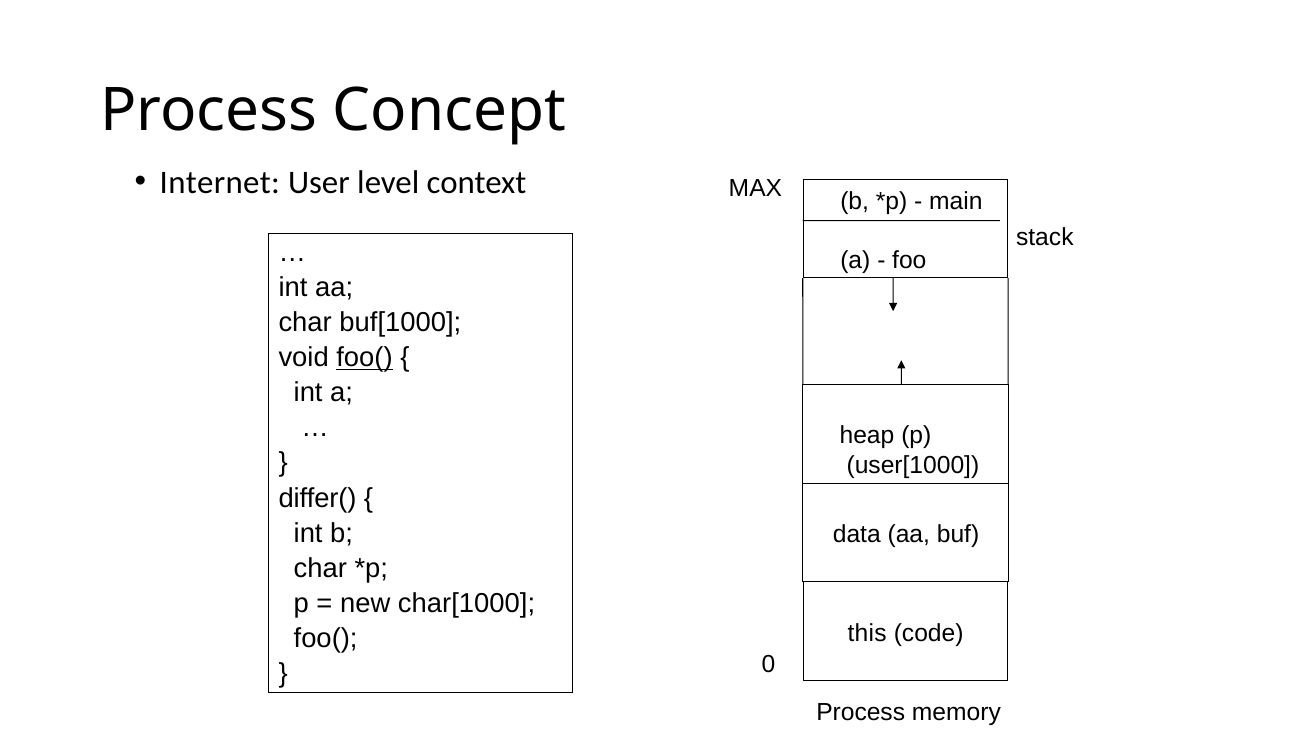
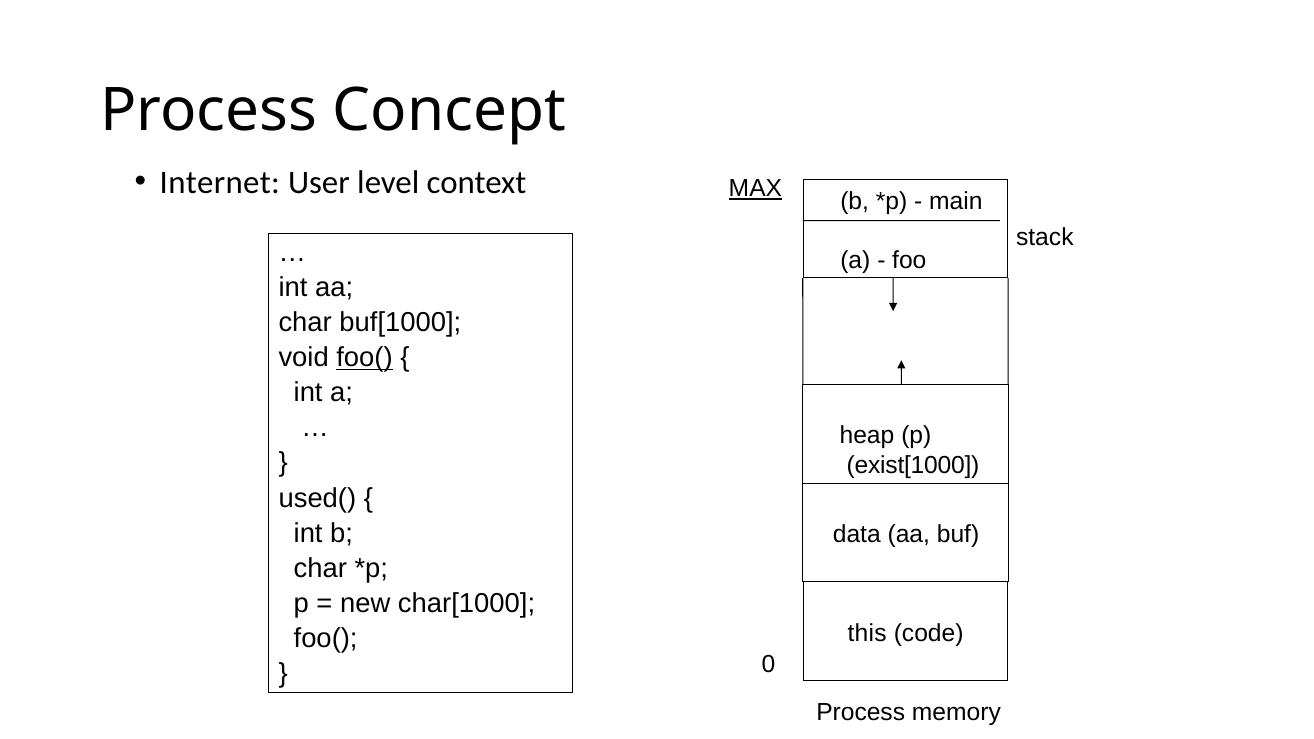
MAX underline: none -> present
user[1000: user[1000 -> exist[1000
differ(: differ( -> used(
